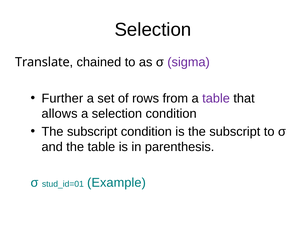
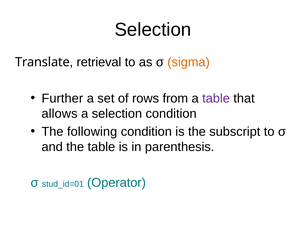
chained: chained -> retrieval
sigma colour: purple -> orange
subscript at (92, 131): subscript -> following
Example: Example -> Operator
